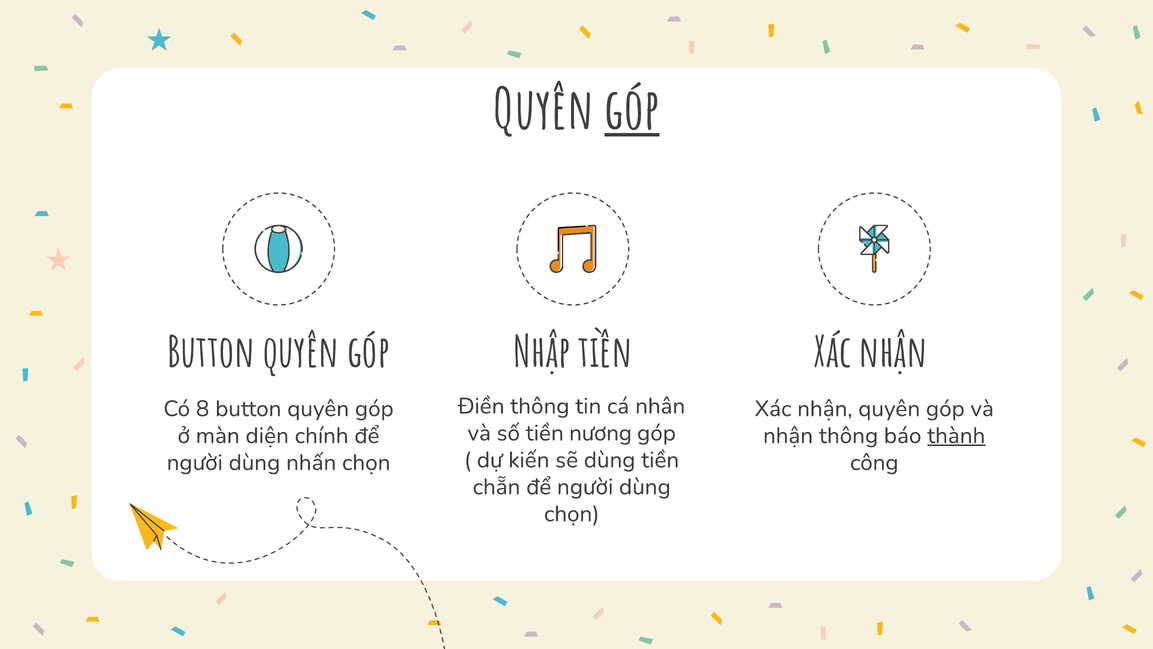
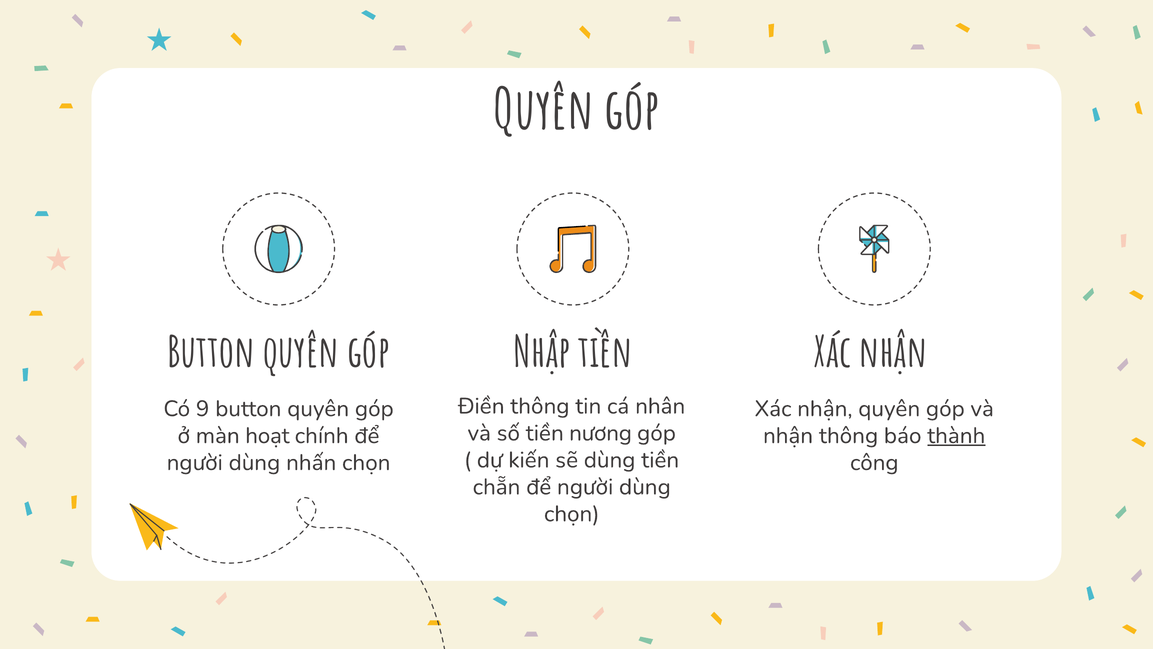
góp at (632, 111) underline: present -> none
8: 8 -> 9
diện: diện -> hoạt
